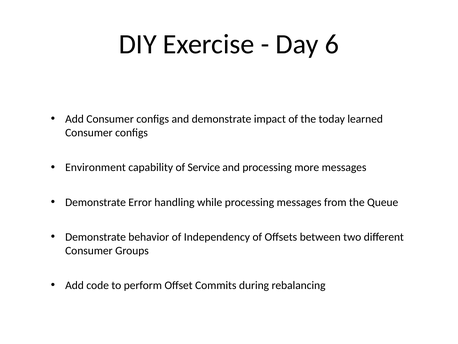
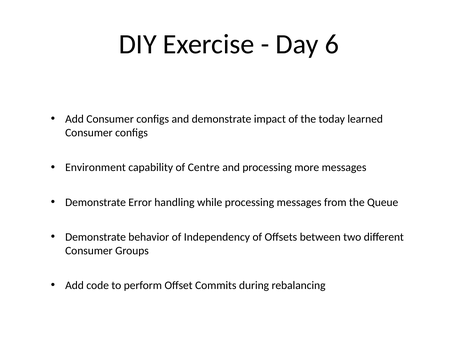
Service: Service -> Centre
